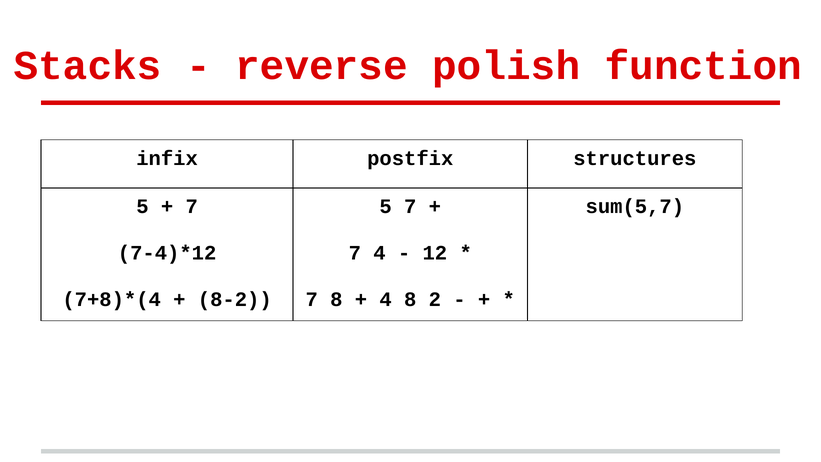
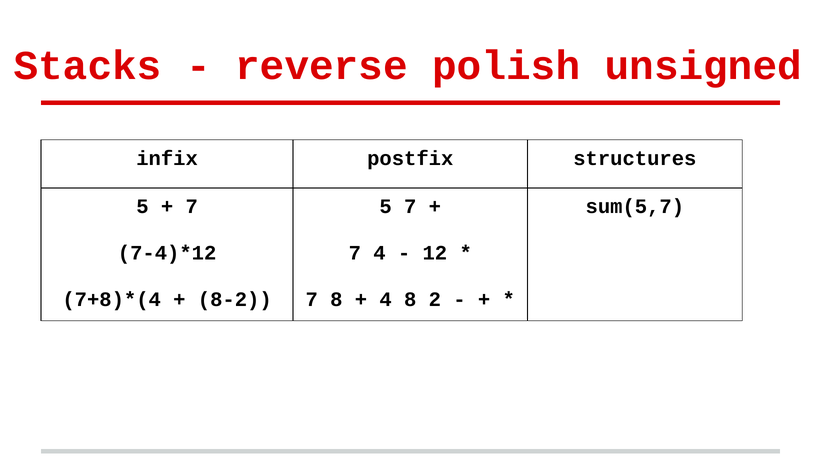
function: function -> unsigned
